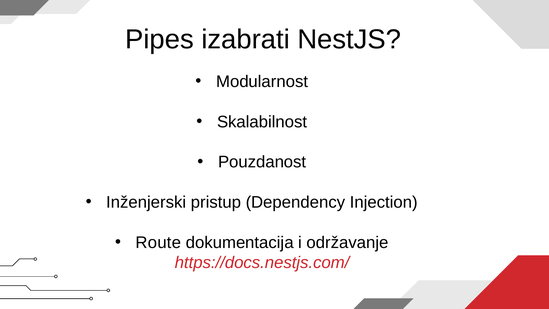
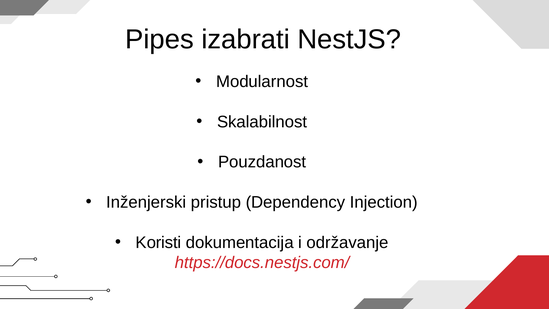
Route: Route -> Koristi
